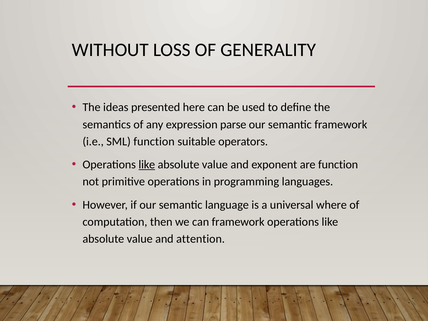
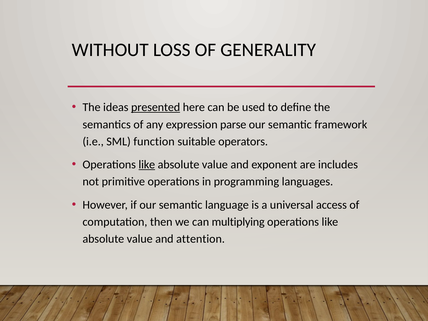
presented underline: none -> present
are function: function -> includes
where: where -> access
can framework: framework -> multiplying
